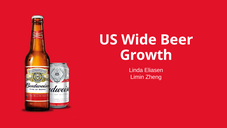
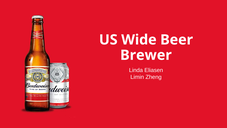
Growth: Growth -> Brewer
